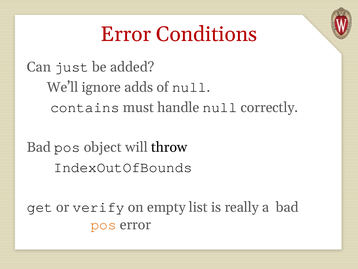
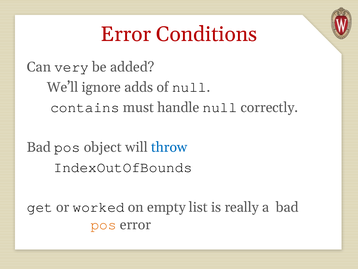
just: just -> very
throw colour: black -> blue
verify: verify -> worked
